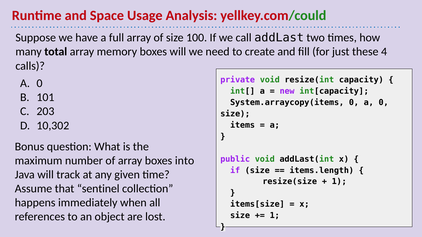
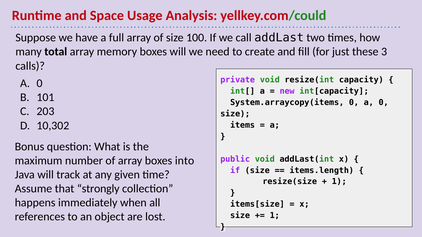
4: 4 -> 3
sentinel: sentinel -> strongly
